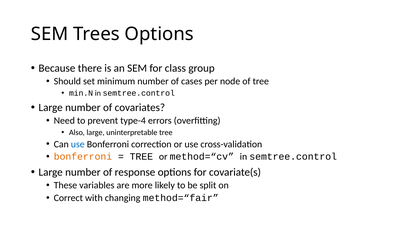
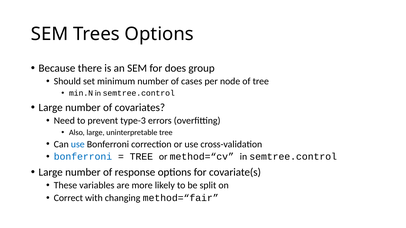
class: class -> does
type-4: type-4 -> type-3
bonferroni at (83, 157) colour: orange -> blue
